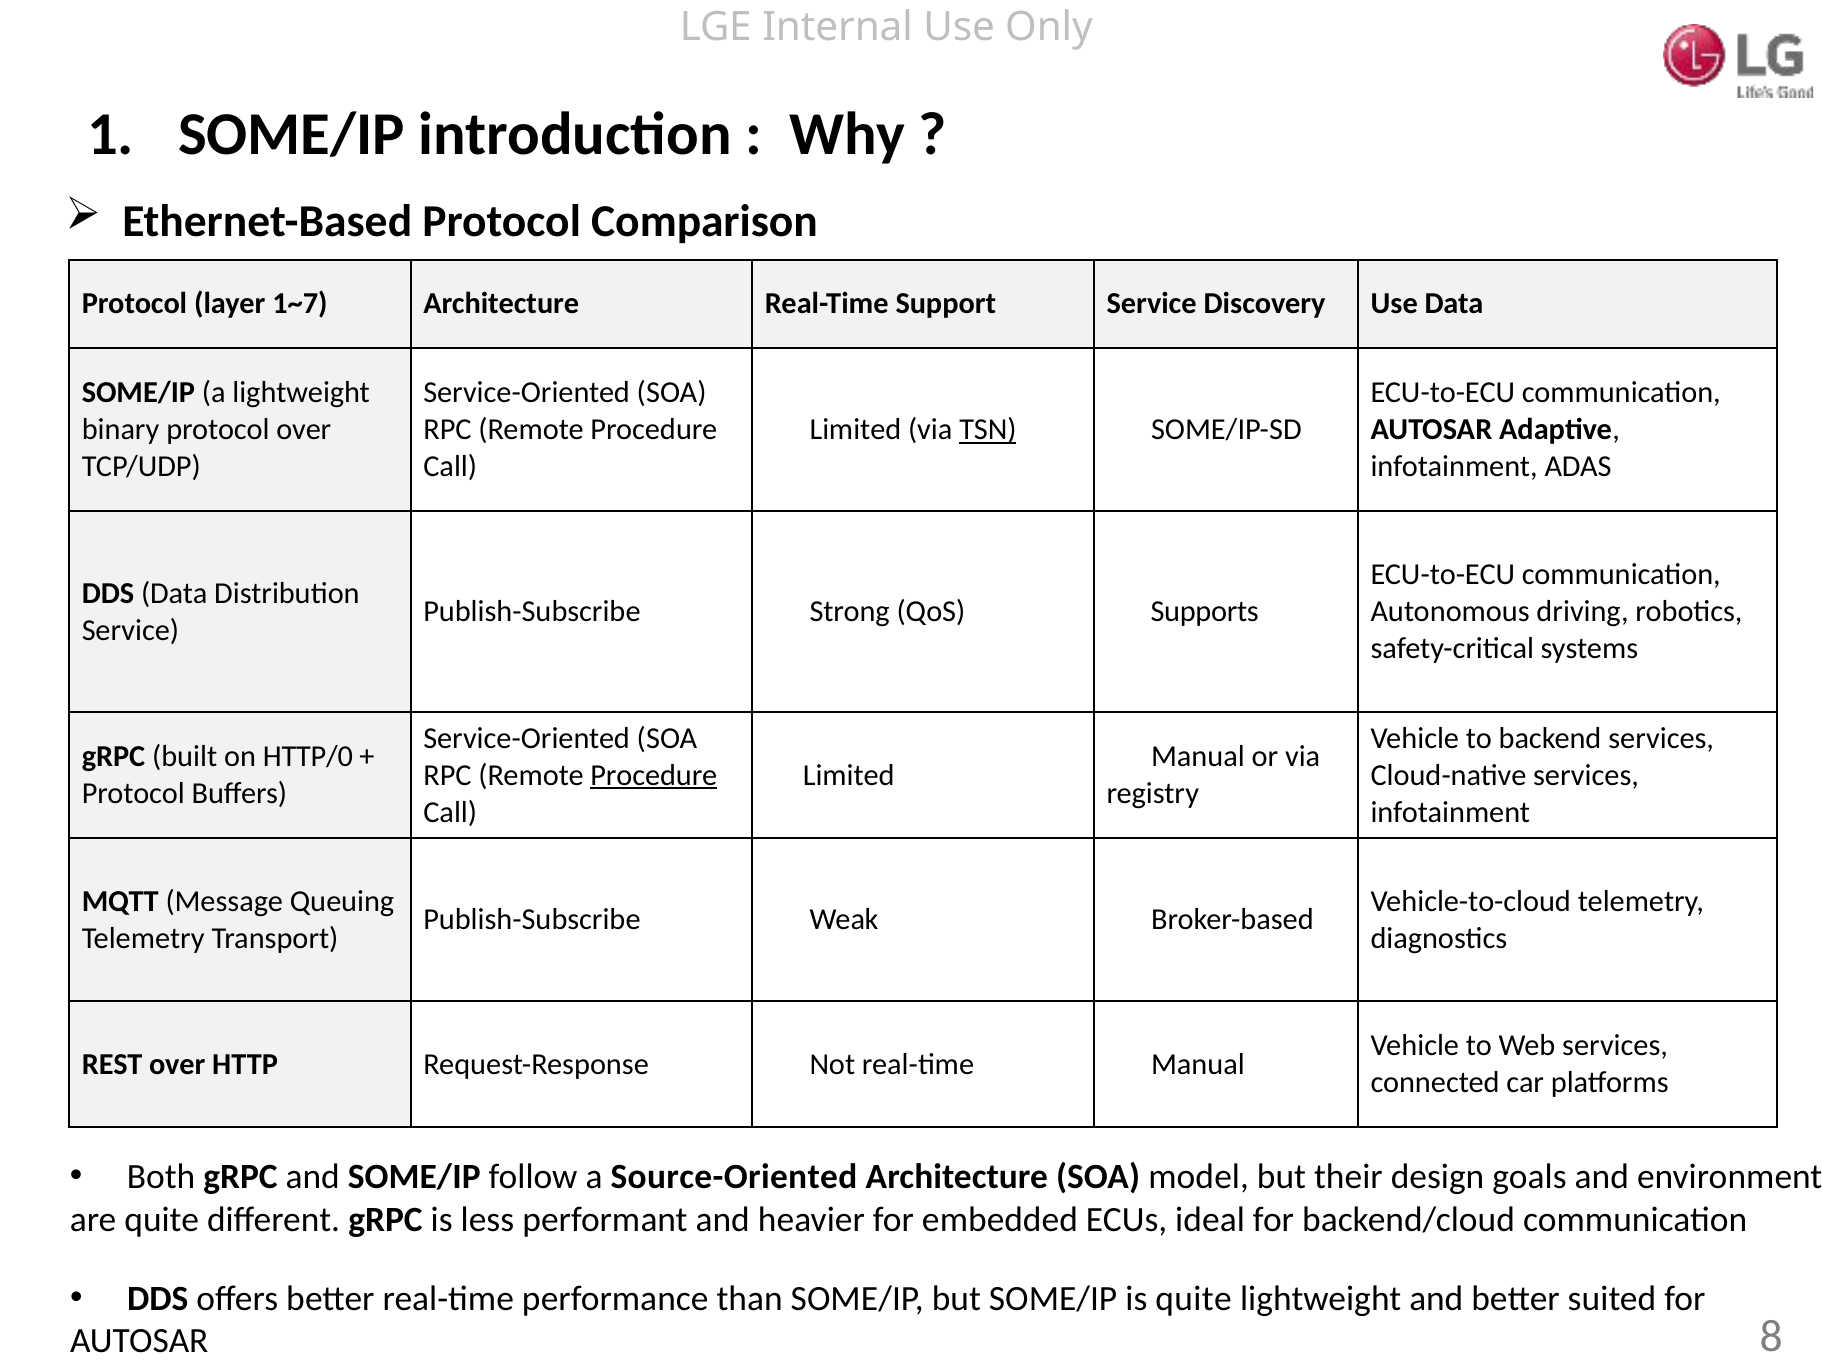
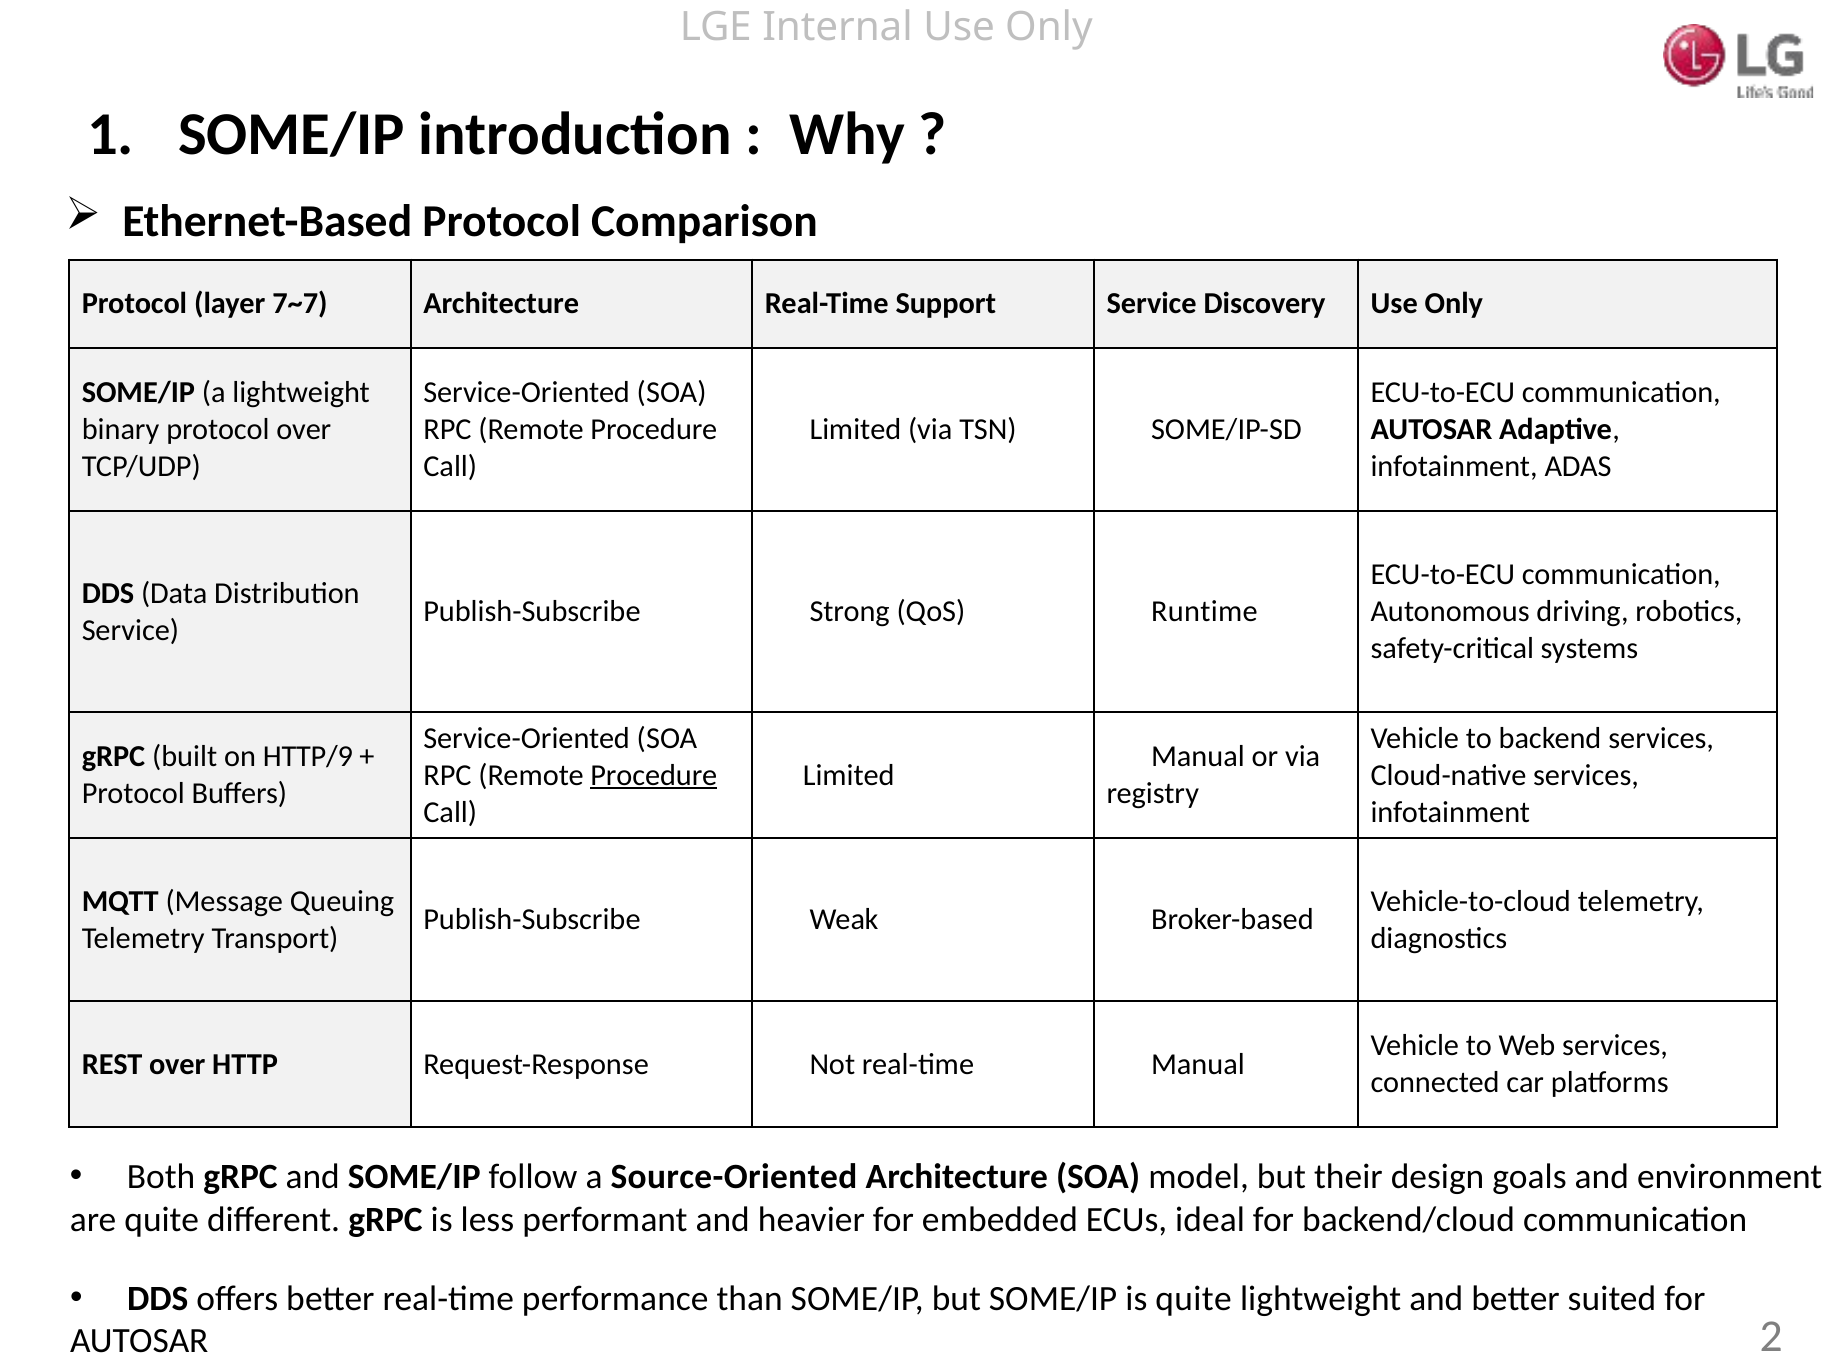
1~7: 1~7 -> 7~7
Discovery Use Data: Data -> Only
TSN underline: present -> none
Supports: Supports -> Runtime
HTTP/0: HTTP/0 -> HTTP/9
8: 8 -> 2
